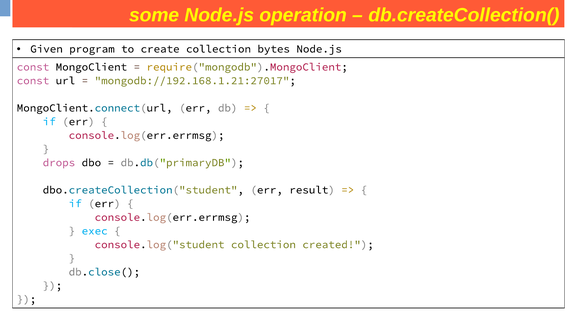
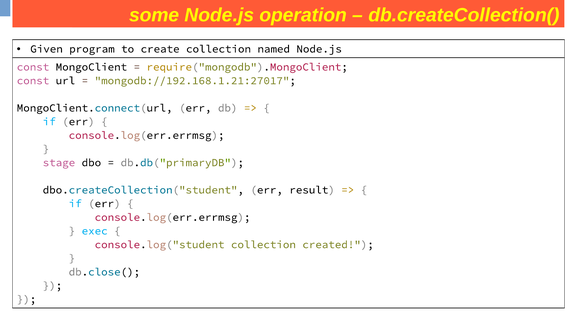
bytes: bytes -> named
drops: drops -> stage
